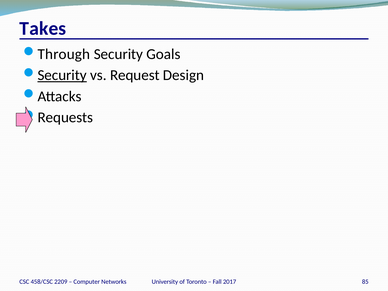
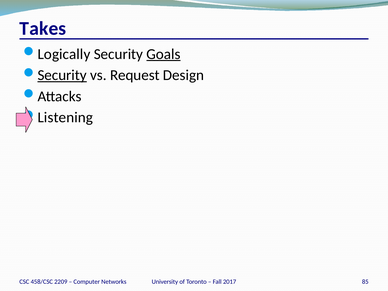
Through: Through -> Logically
Goals underline: none -> present
Requests: Requests -> Listening
